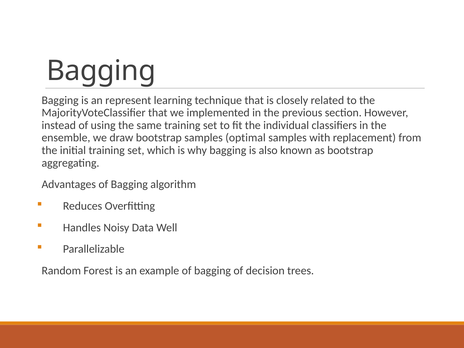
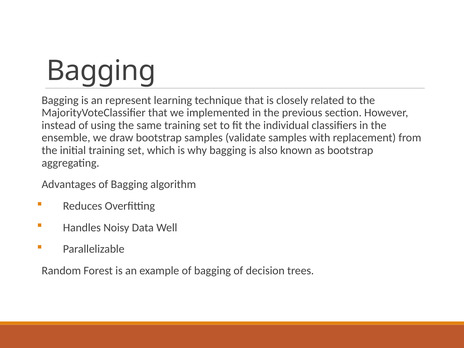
optimal: optimal -> validate
